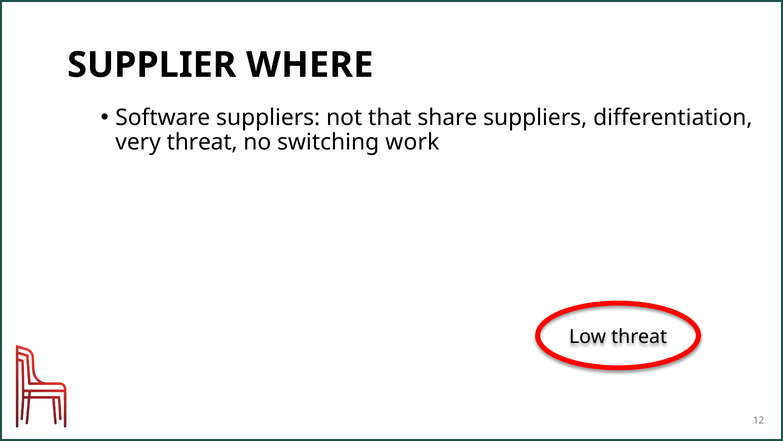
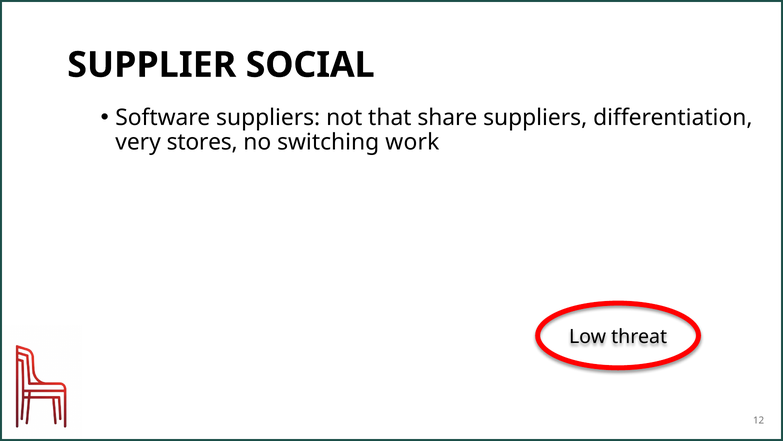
WHERE: WHERE -> SOCIAL
very threat: threat -> stores
